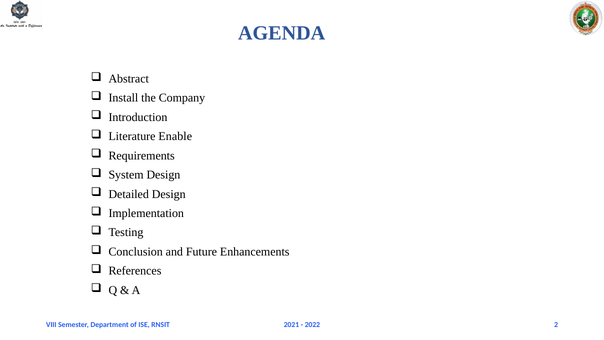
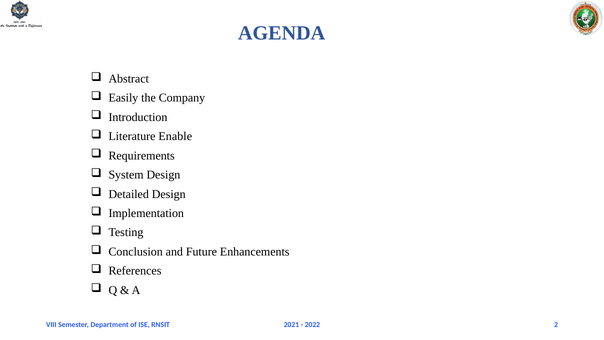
Install: Install -> Easily
